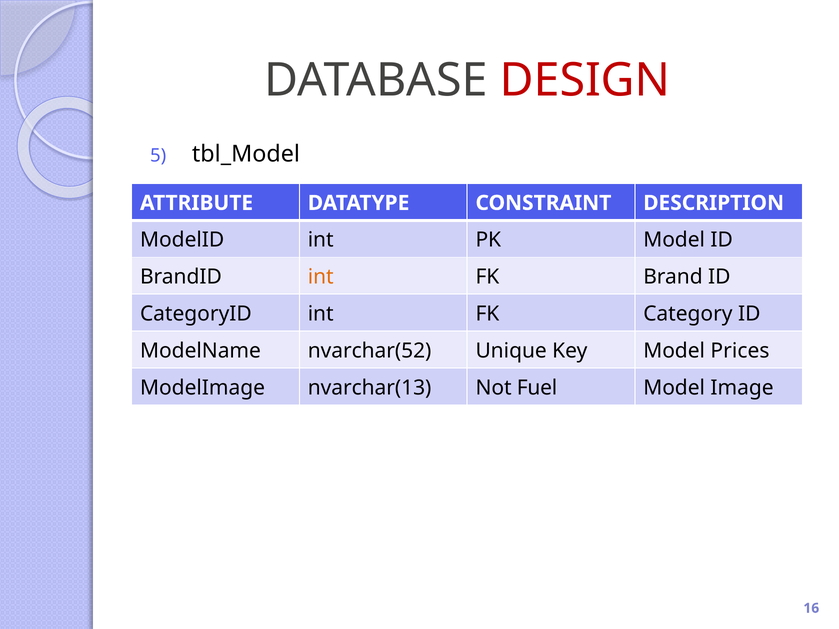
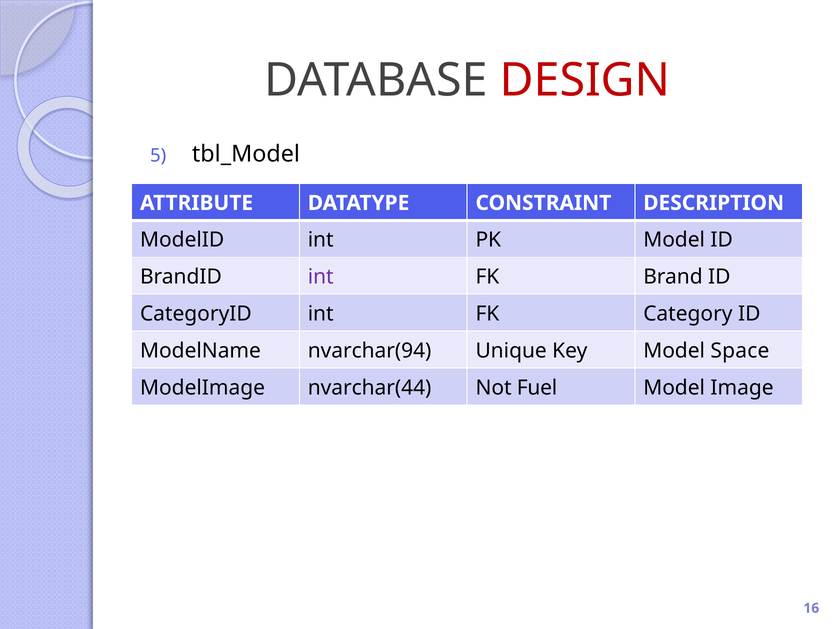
int at (321, 277) colour: orange -> purple
nvarchar(52: nvarchar(52 -> nvarchar(94
Prices: Prices -> Space
nvarchar(13: nvarchar(13 -> nvarchar(44
